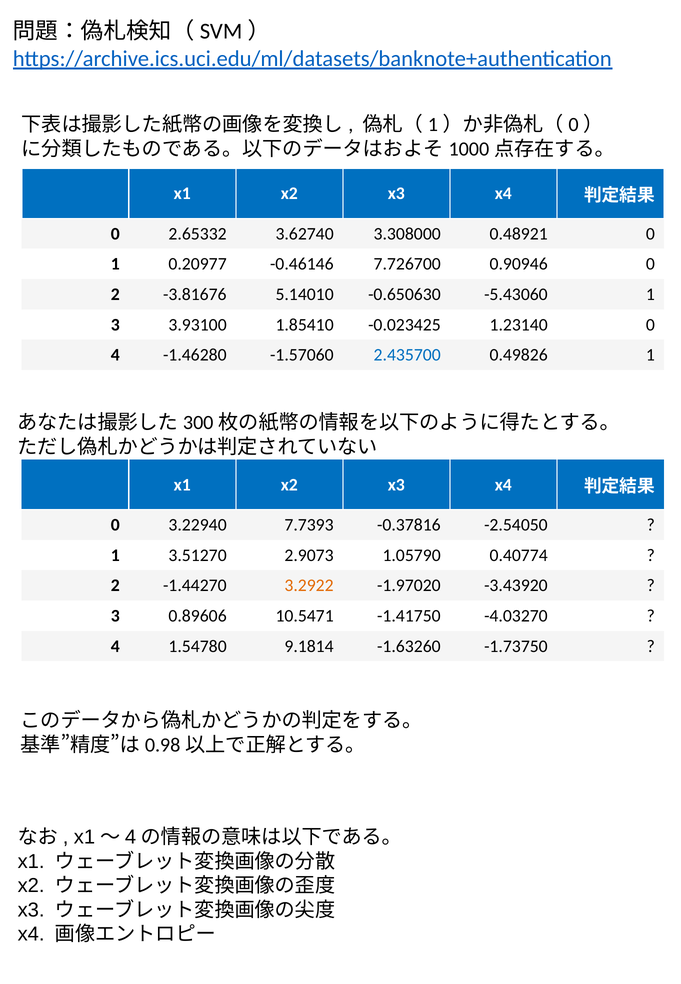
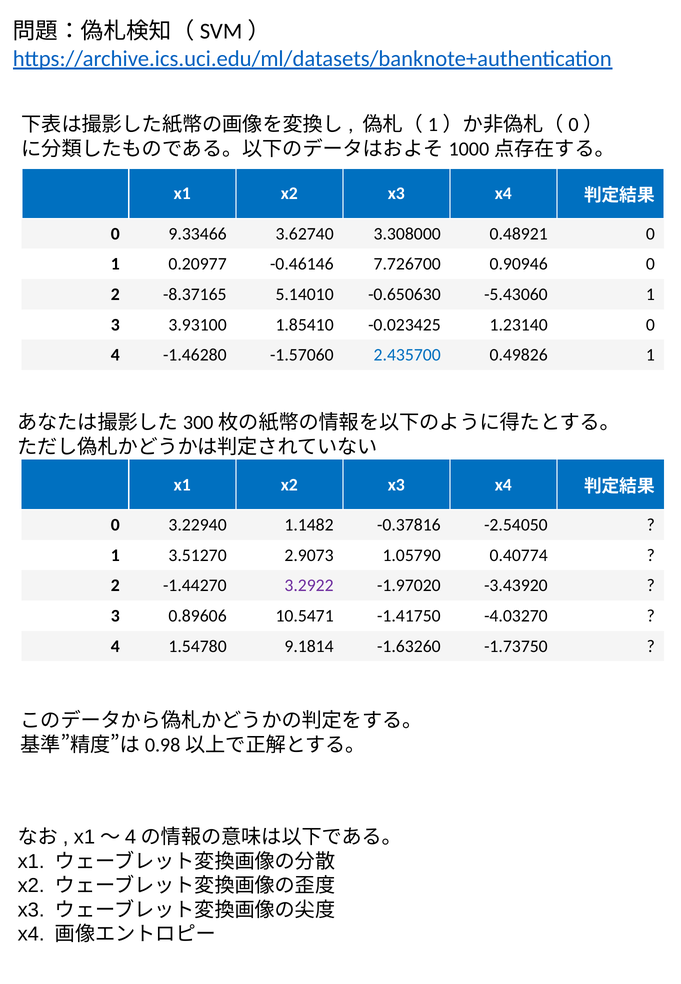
2.65332: 2.65332 -> 9.33466
-3.81676: -3.81676 -> -8.37165
7.7393: 7.7393 -> 1.1482
3.2922 colour: orange -> purple
